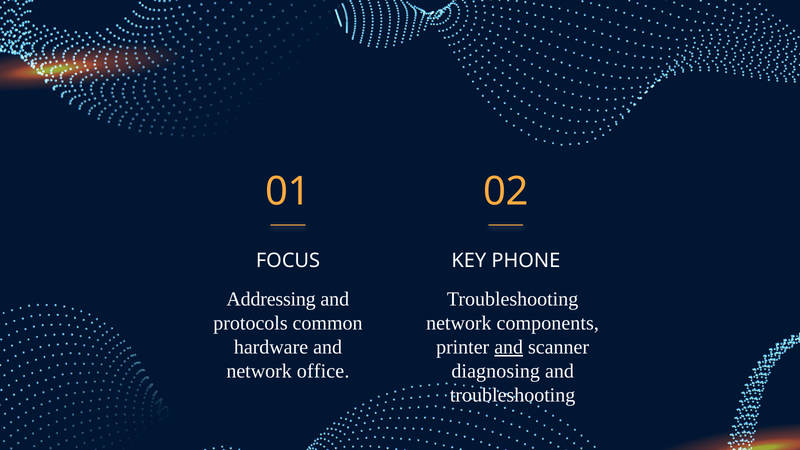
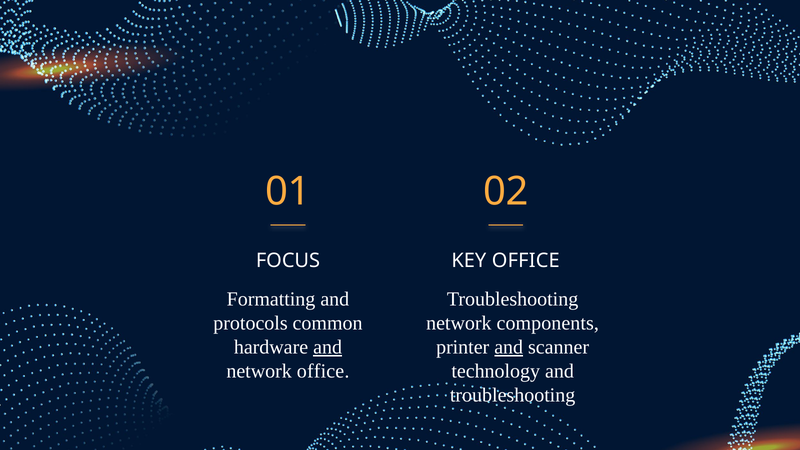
KEY PHONE: PHONE -> OFFICE
Addressing: Addressing -> Formatting
and at (328, 347) underline: none -> present
diagnosing: diagnosing -> technology
